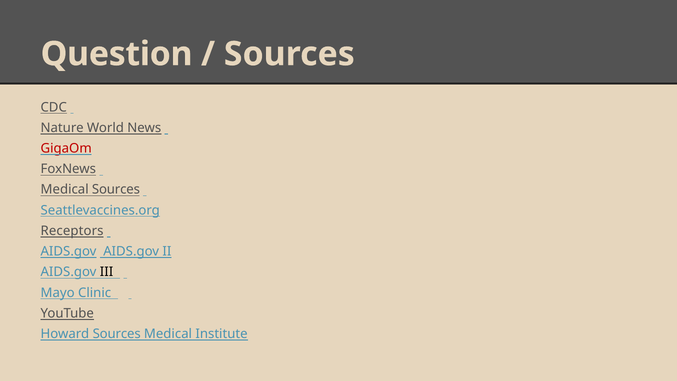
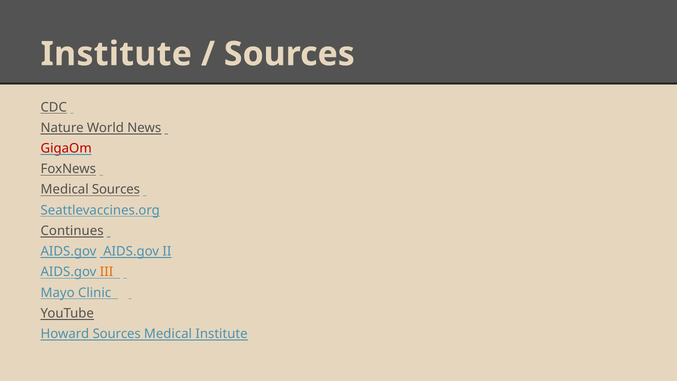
Question at (117, 54): Question -> Institute
Receptors: Receptors -> Continues
III colour: black -> orange
